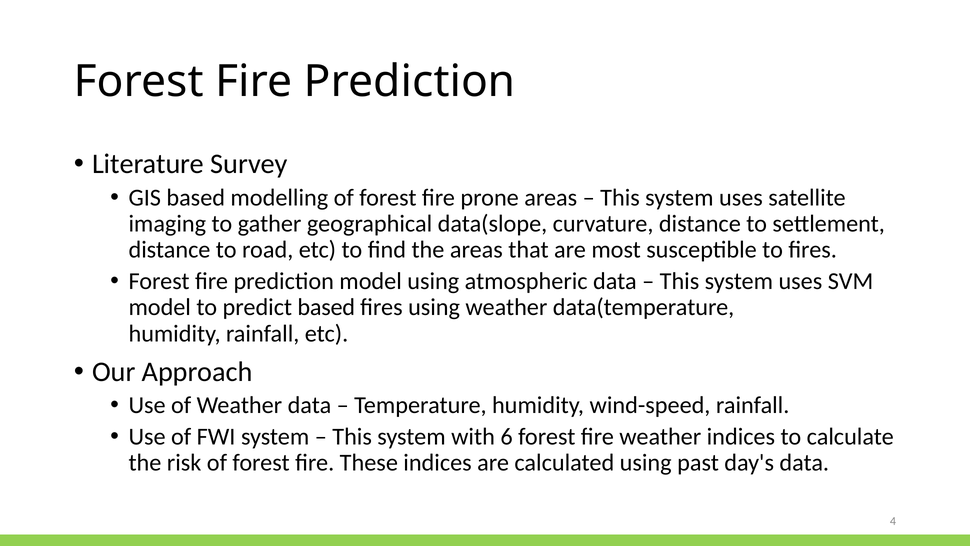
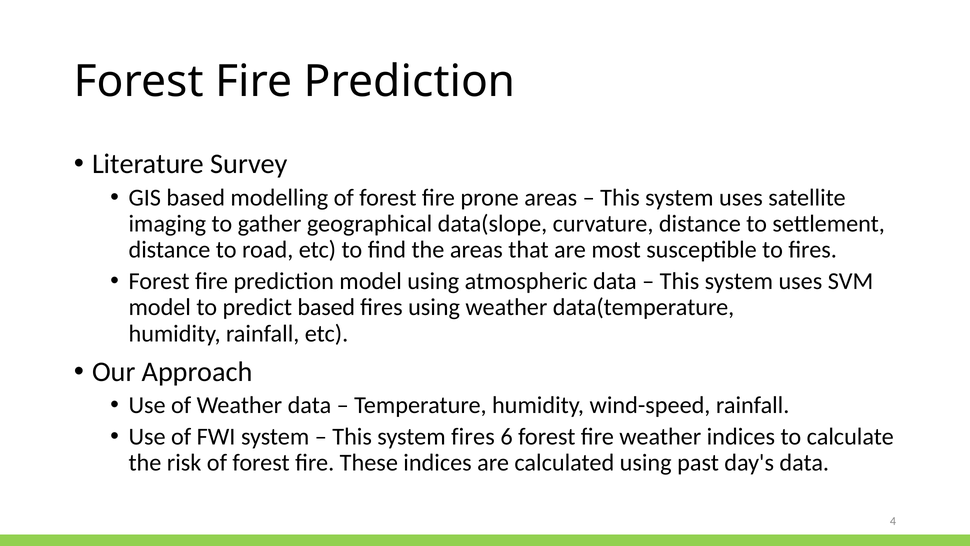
system with: with -> fires
